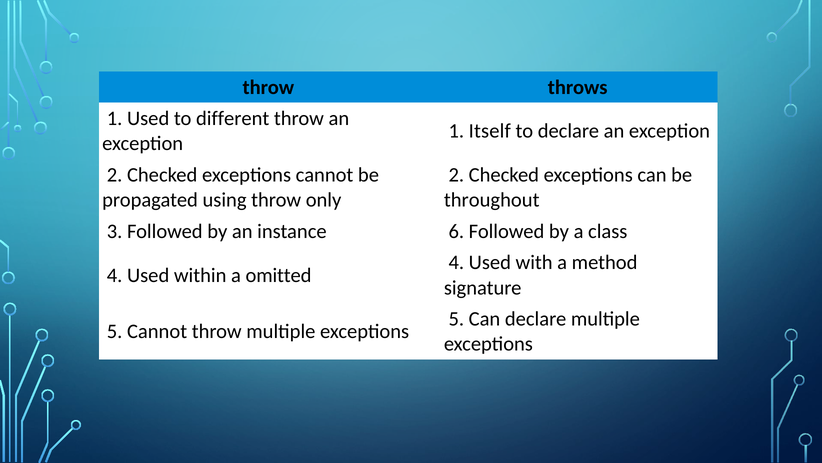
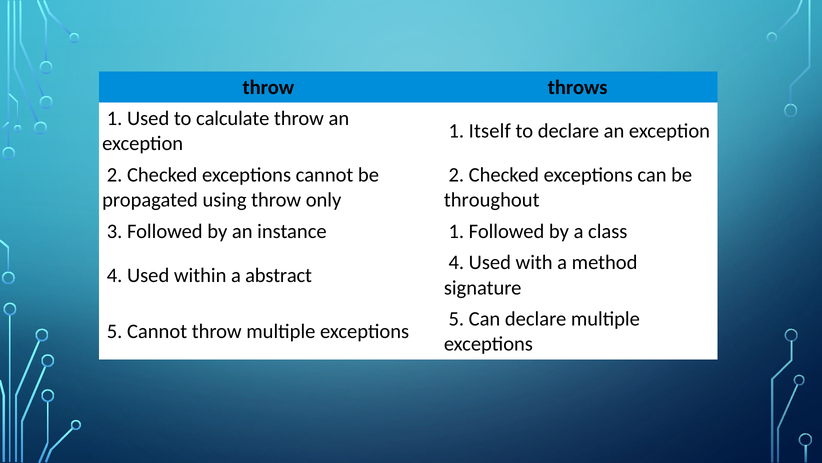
different: different -> calculate
instance 6: 6 -> 1
omitted: omitted -> abstract
